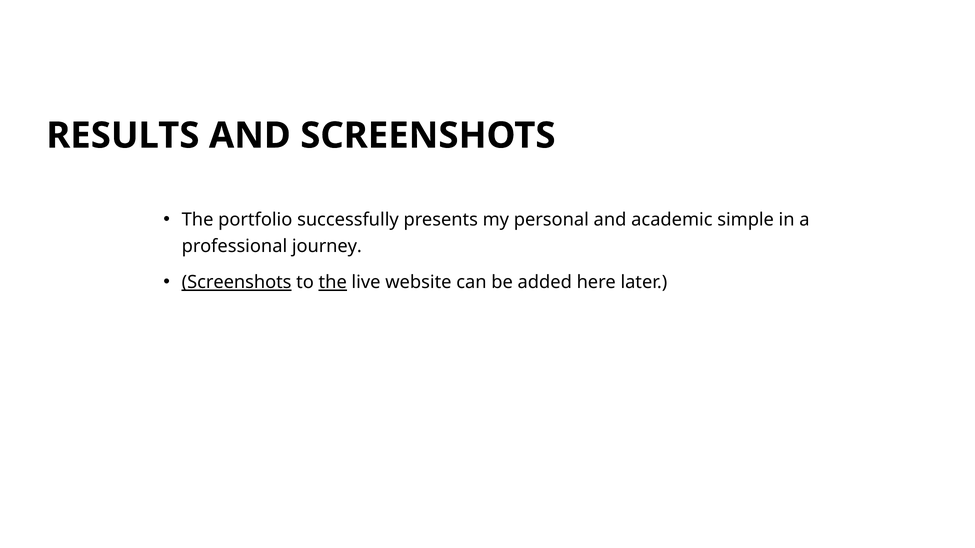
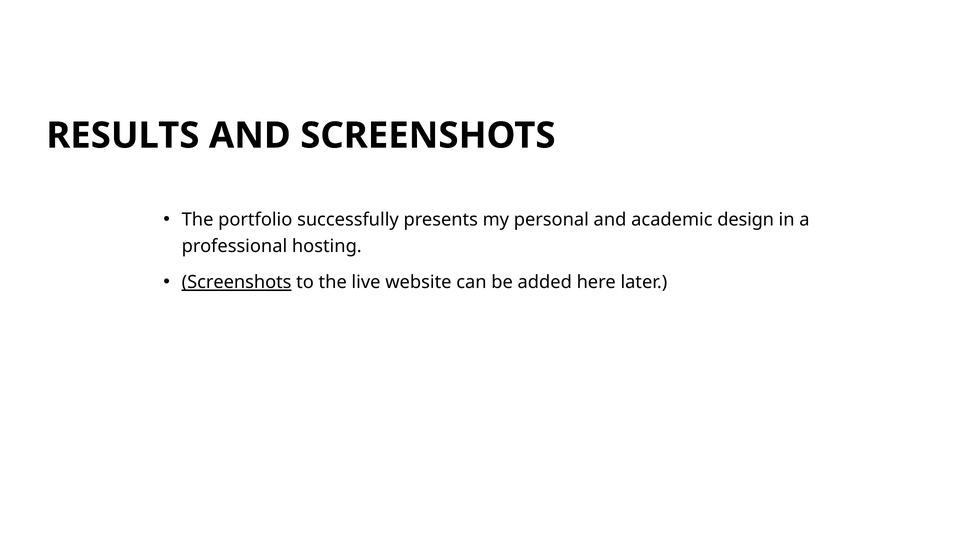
simple: simple -> design
journey: journey -> hosting
the at (333, 283) underline: present -> none
